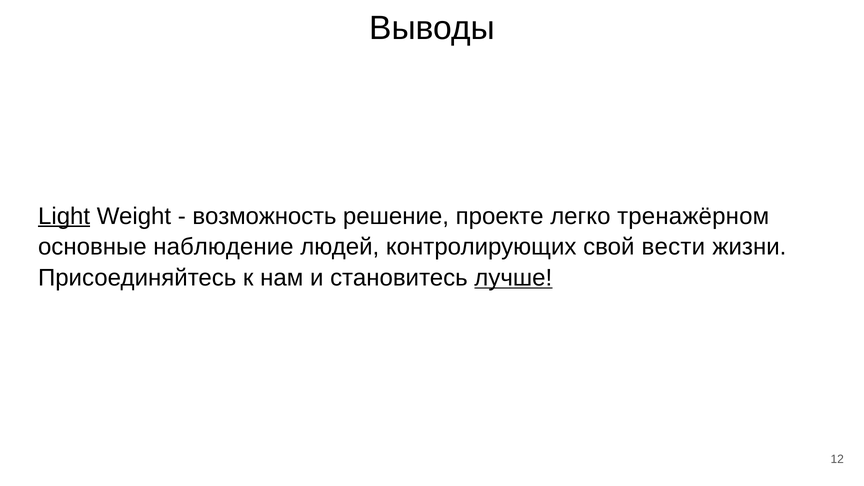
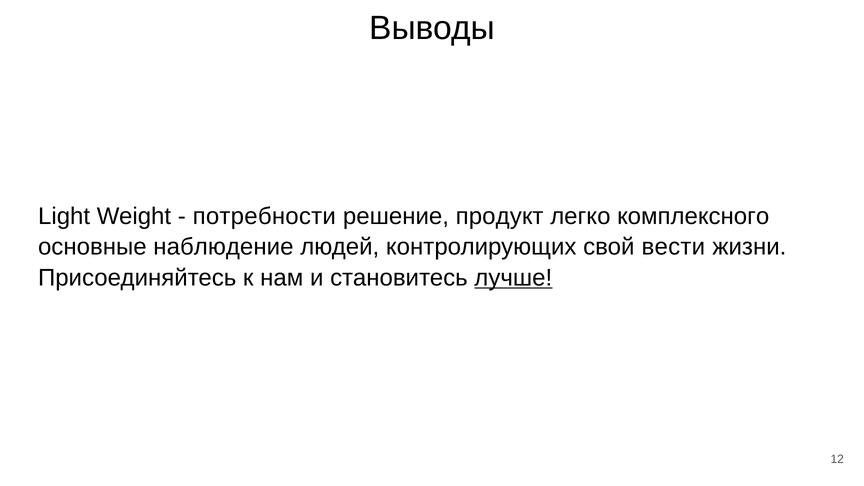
Light underline: present -> none
возможность: возможность -> потребности
проекте: проекте -> продукт
тренажёрном: тренажёрном -> комплексного
